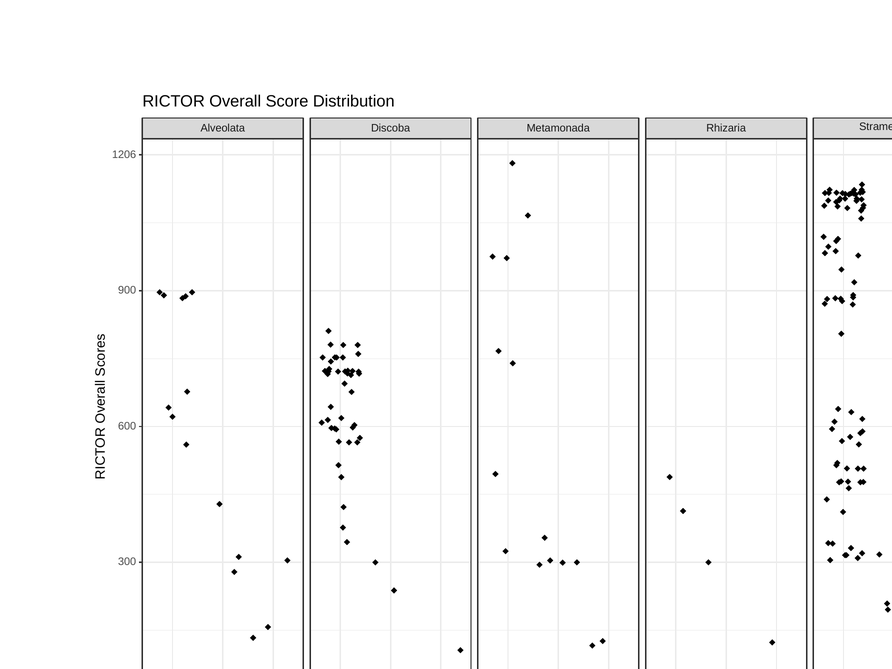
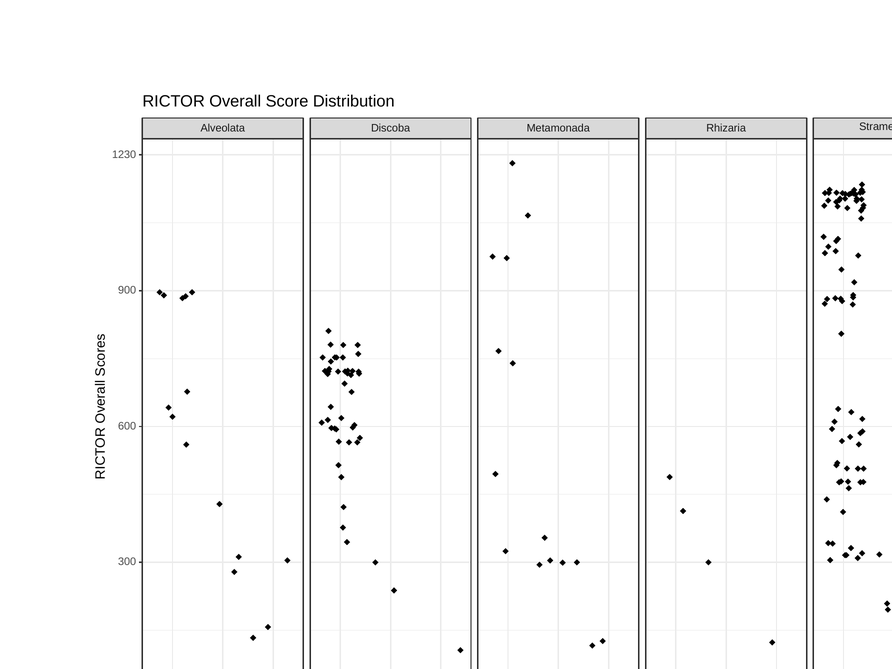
1206: 1206 -> 1230
